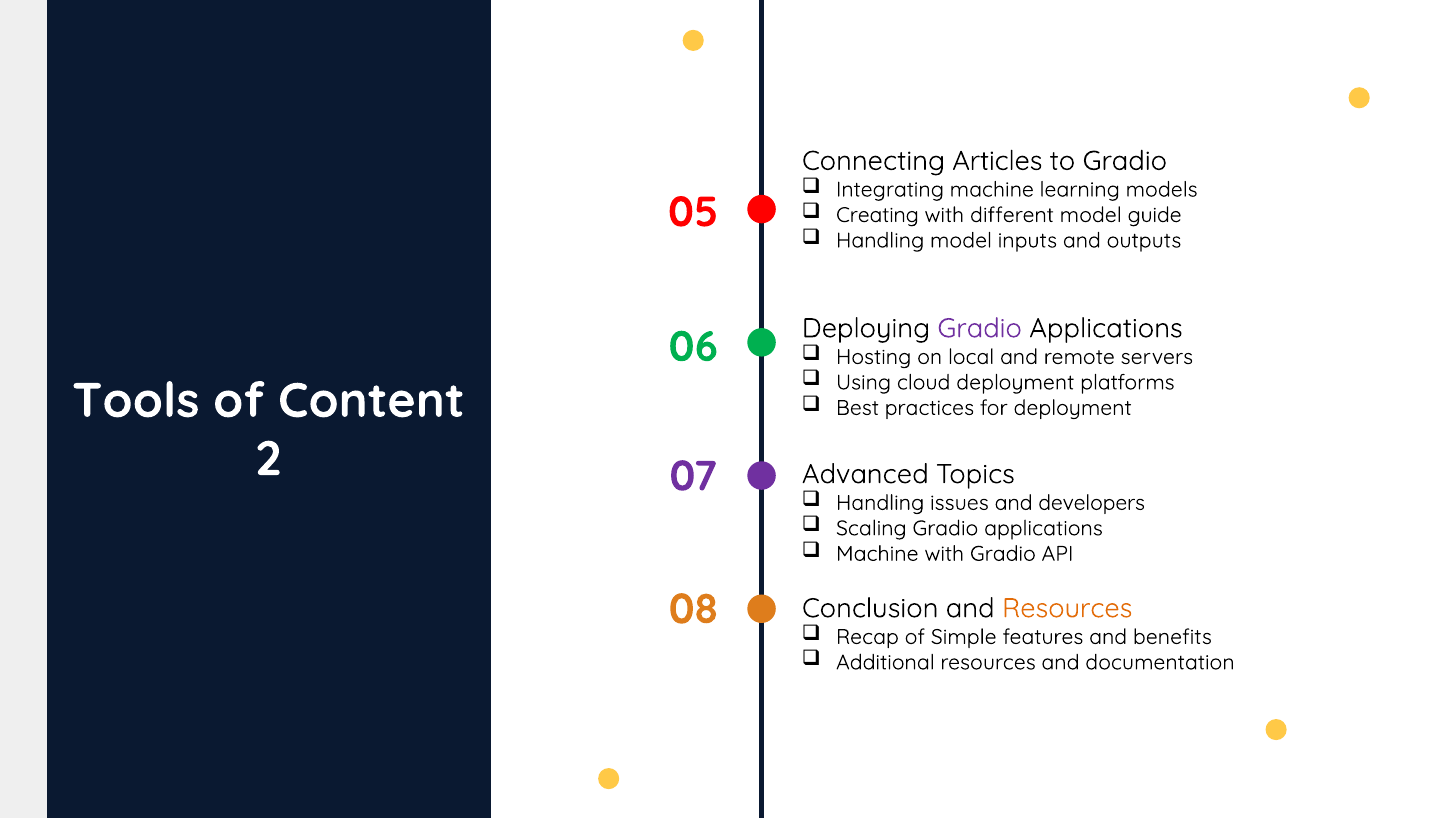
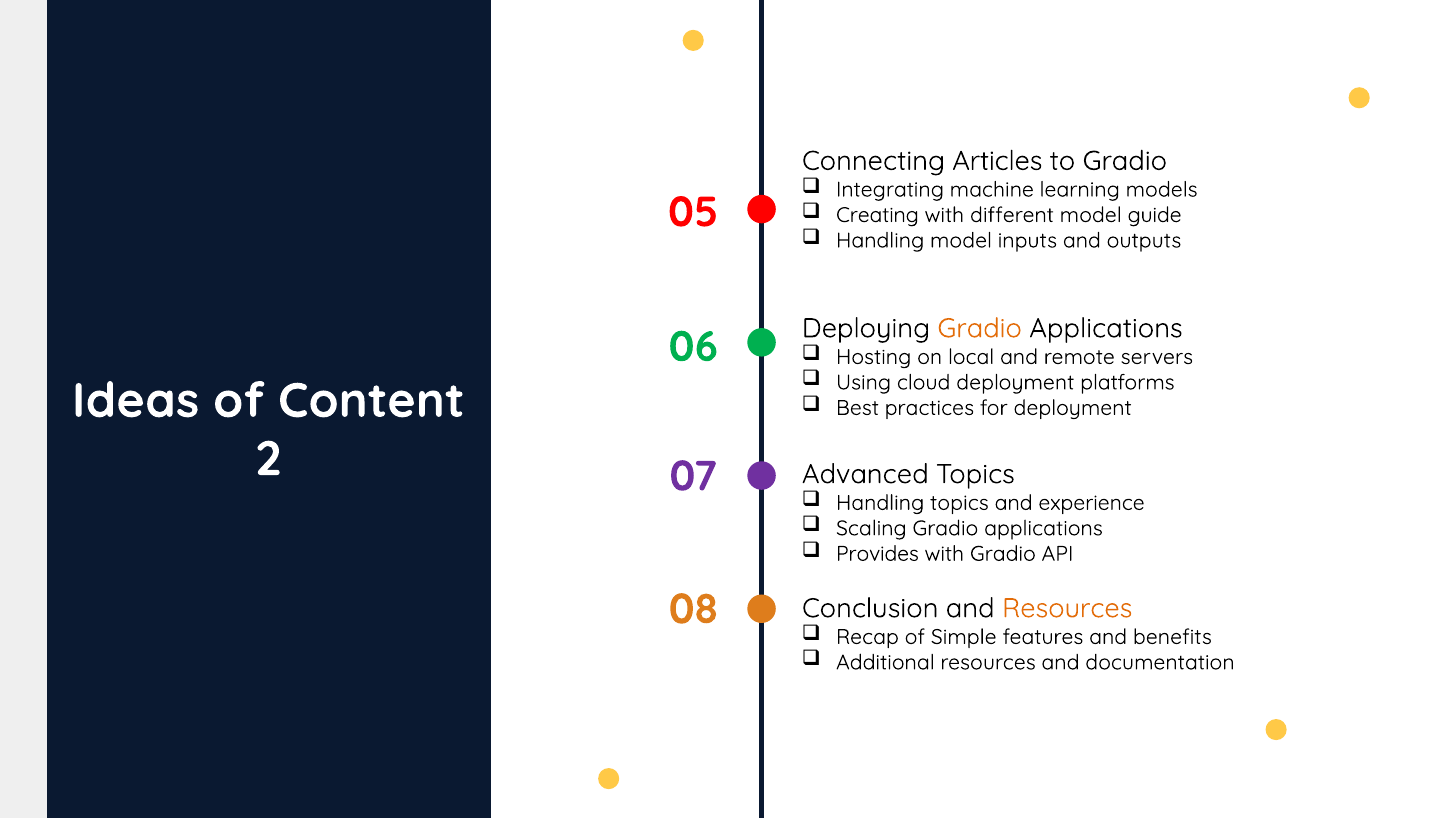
Gradio at (980, 328) colour: purple -> orange
Tools: Tools -> Ideas
Handling issues: issues -> topics
developers: developers -> experience
Machine at (877, 554): Machine -> Provides
